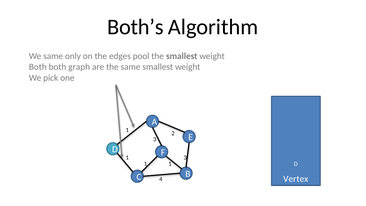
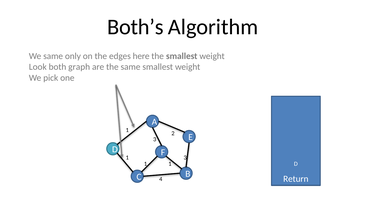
pool: pool -> here
Both at (38, 67): Both -> Look
Vertex: Vertex -> Return
